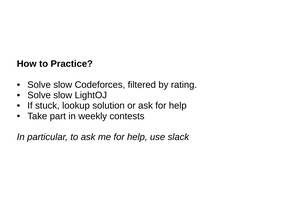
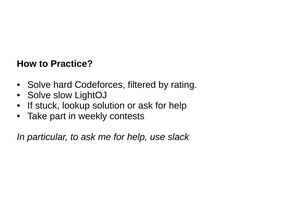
slow at (63, 85): slow -> hard
